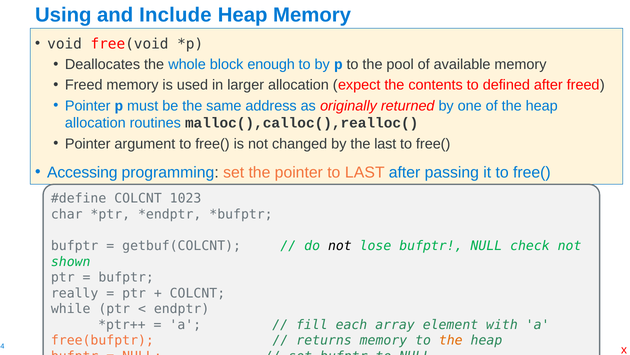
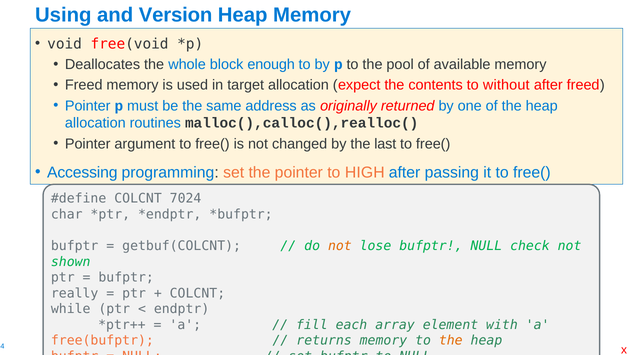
Include: Include -> Version
larger: larger -> target
defined: defined -> without
to LAST: LAST -> HIGH
1023: 1023 -> 7024
not at (340, 246) colour: black -> orange
